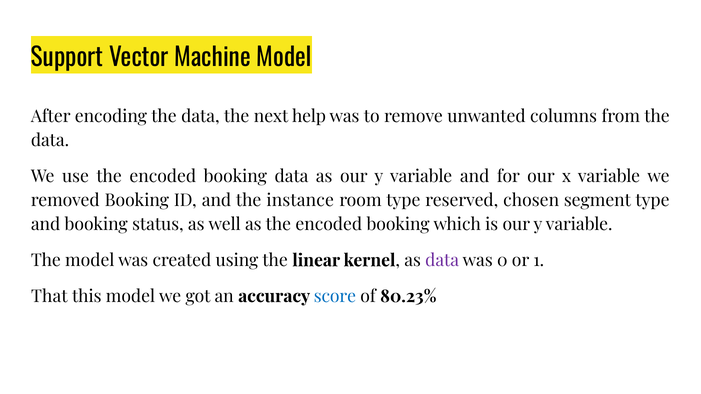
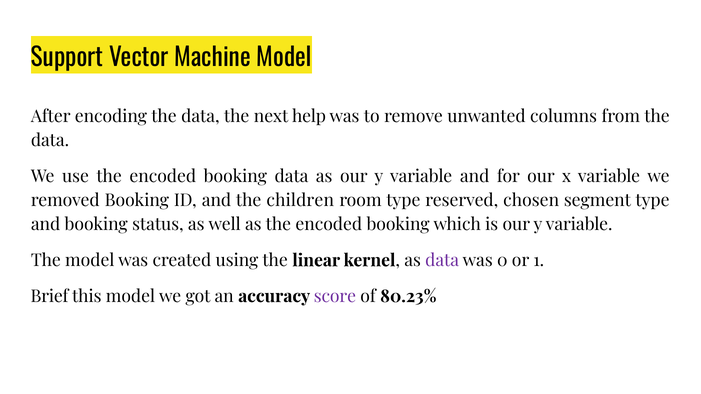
instance: instance -> children
That: That -> Brief
score colour: blue -> purple
